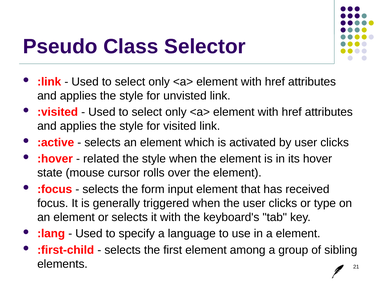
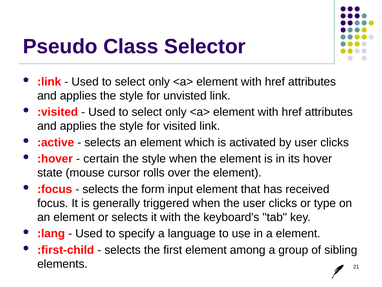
related: related -> certain
